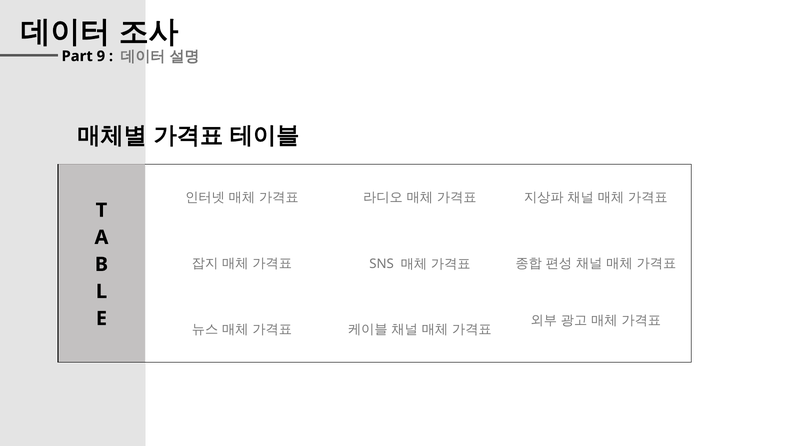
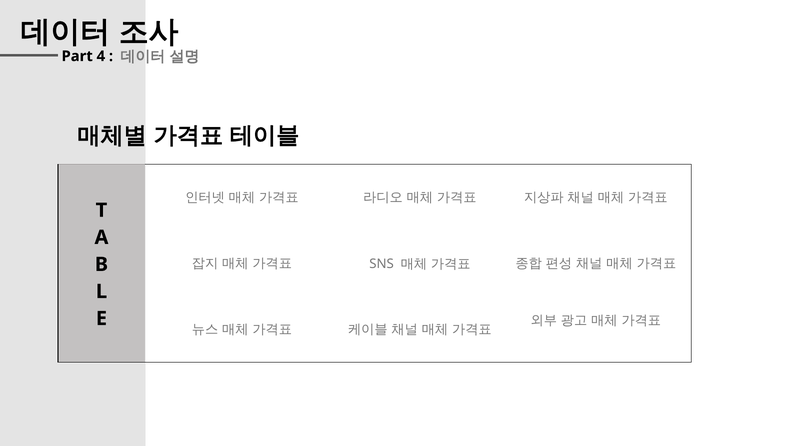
9: 9 -> 4
